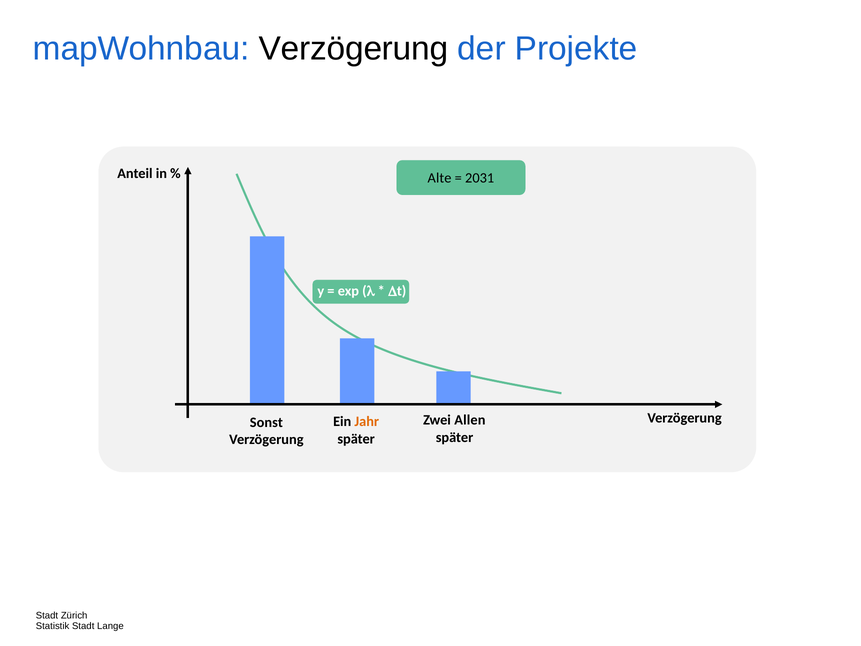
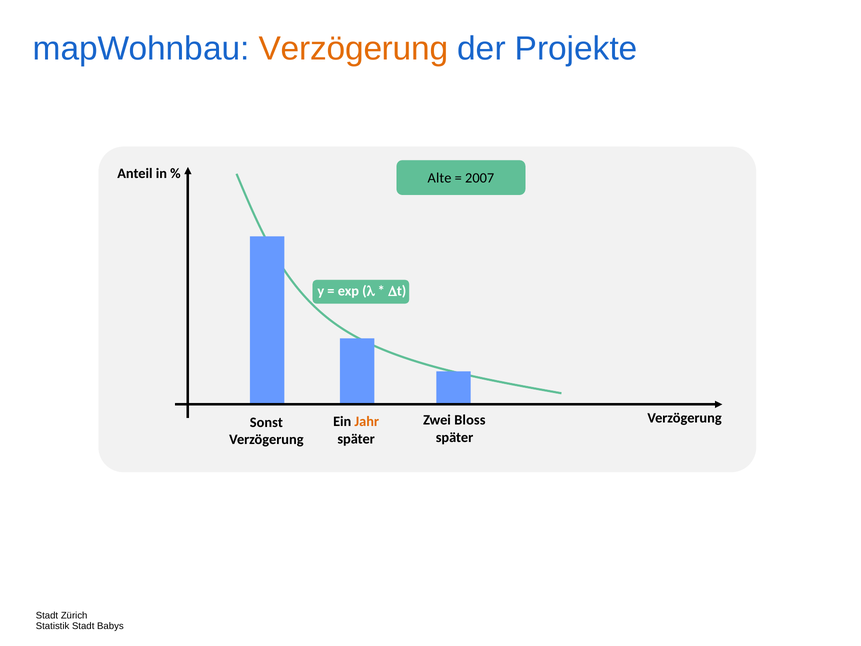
Verzögerung at (354, 49) colour: black -> orange
2031: 2031 -> 2007
Allen: Allen -> Bloss
Lange: Lange -> Babys
